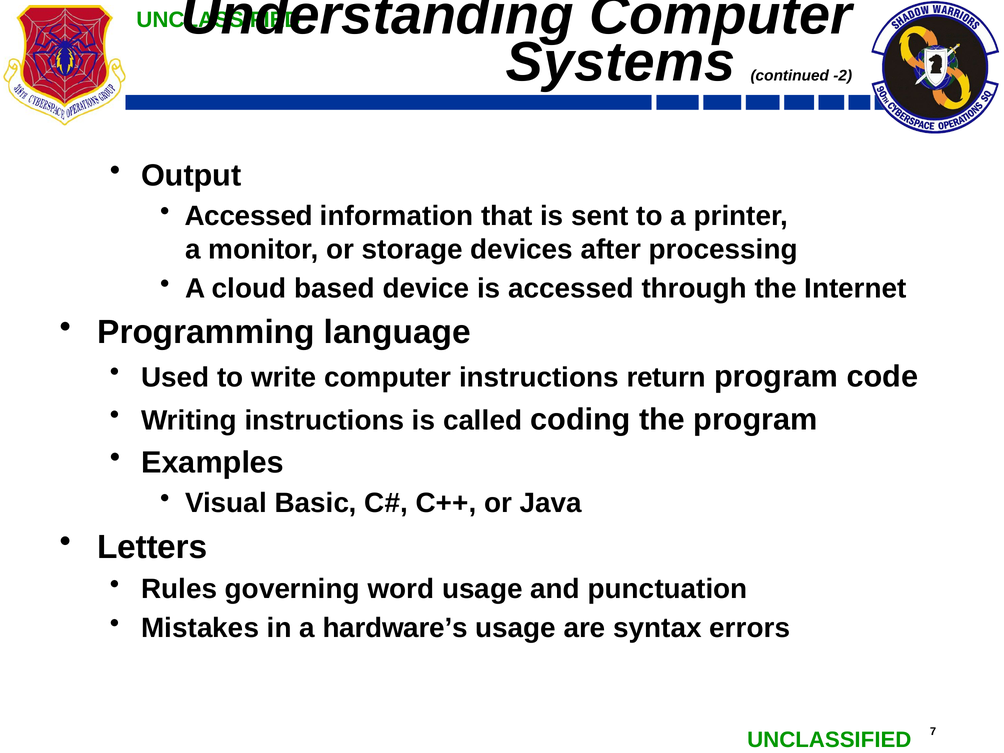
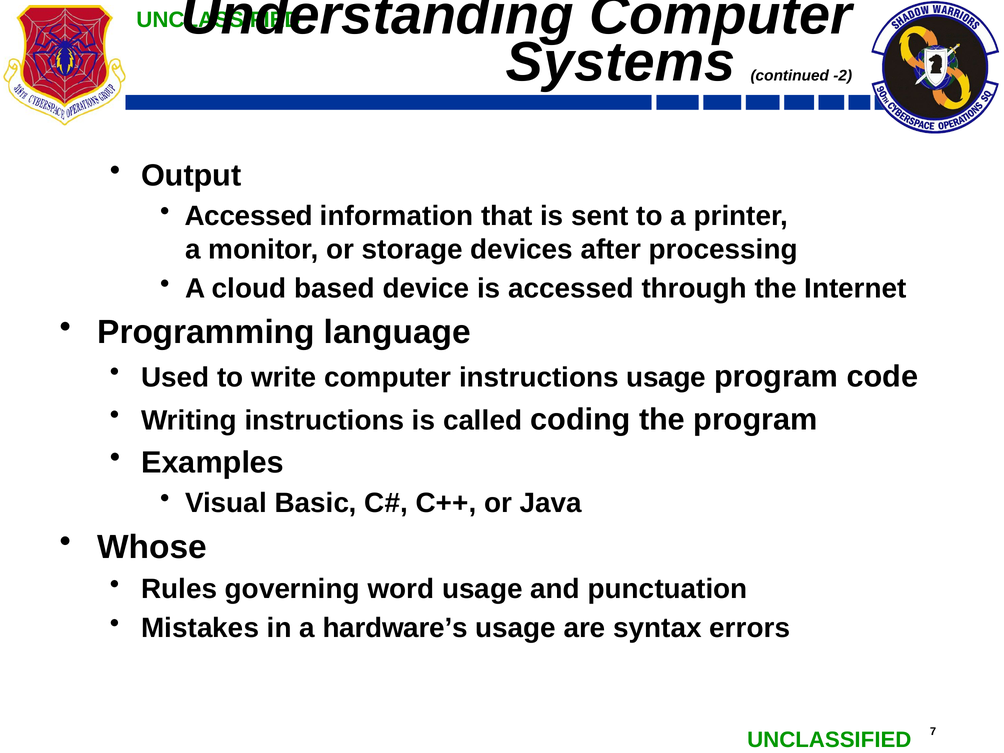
instructions return: return -> usage
Letters: Letters -> Whose
